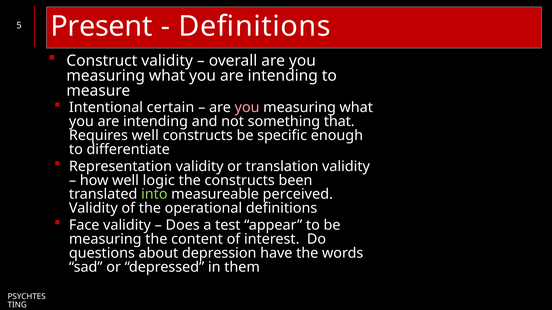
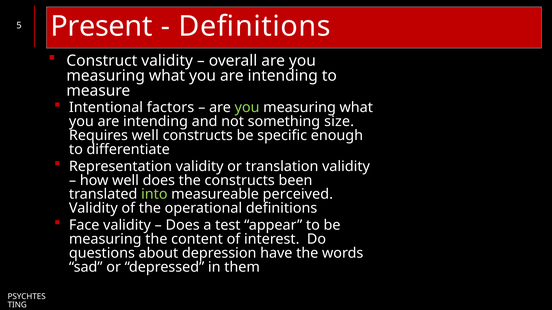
certain: certain -> factors
you at (247, 108) colour: pink -> light green
that: that -> size
well logic: logic -> does
